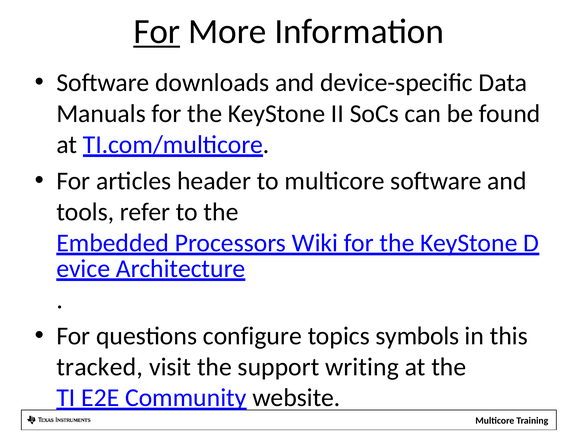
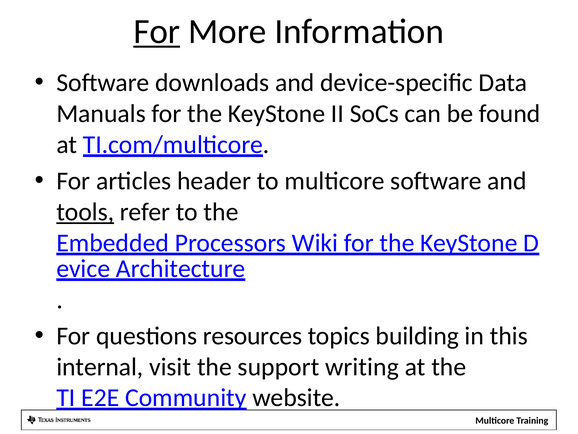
tools underline: none -> present
configure: configure -> resources
symbols: symbols -> building
tracked: tracked -> internal
